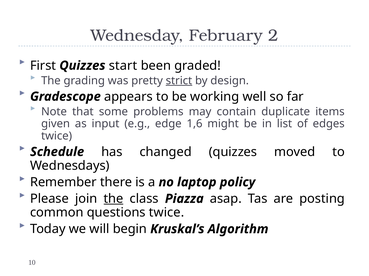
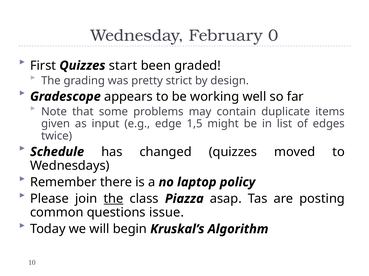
2: 2 -> 0
strict underline: present -> none
1,6: 1,6 -> 1,5
questions twice: twice -> issue
